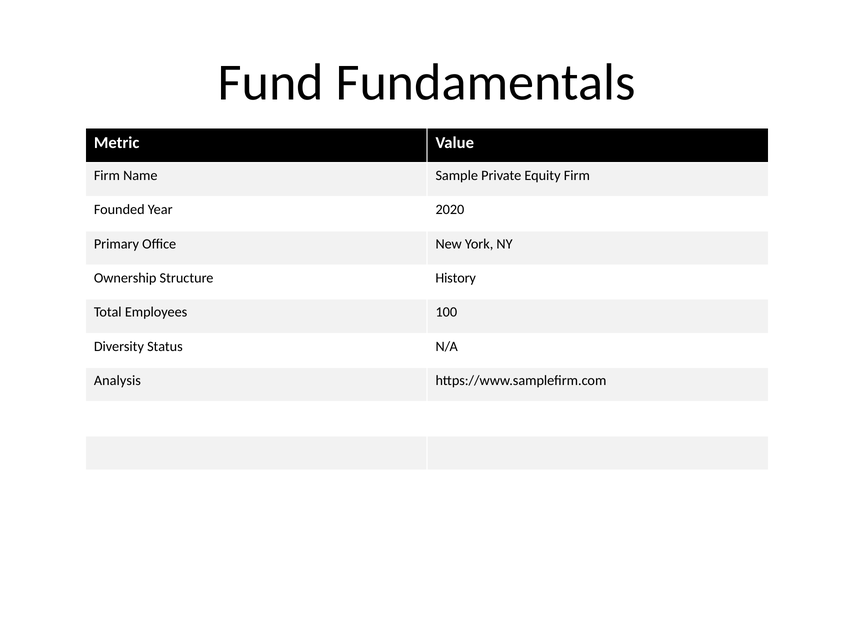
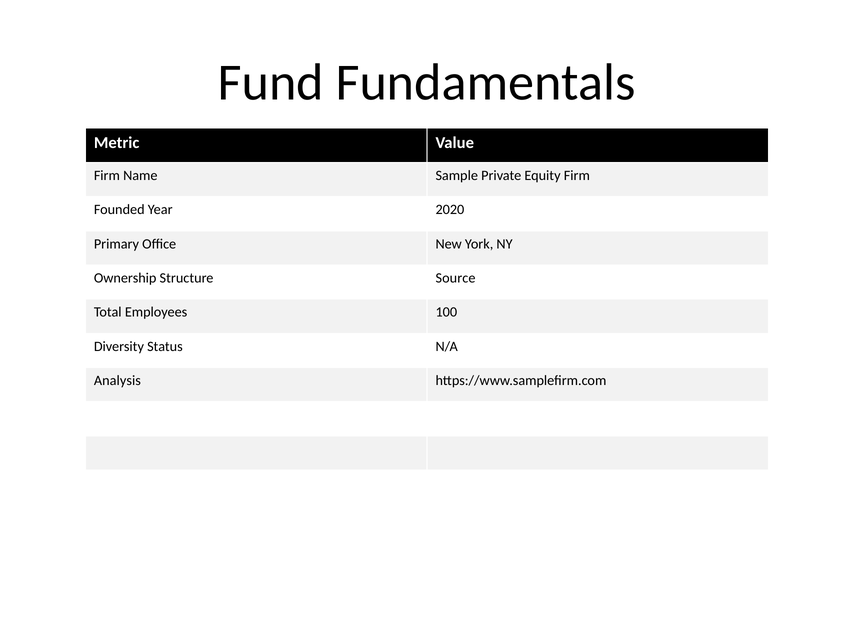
History: History -> Source
